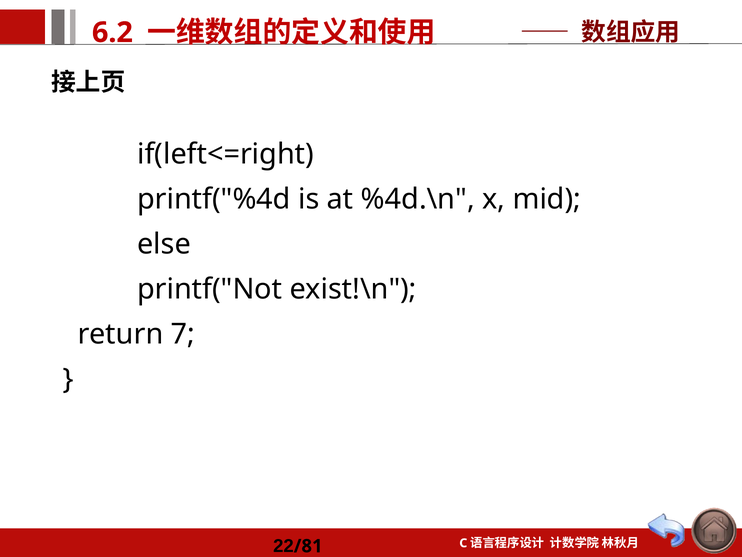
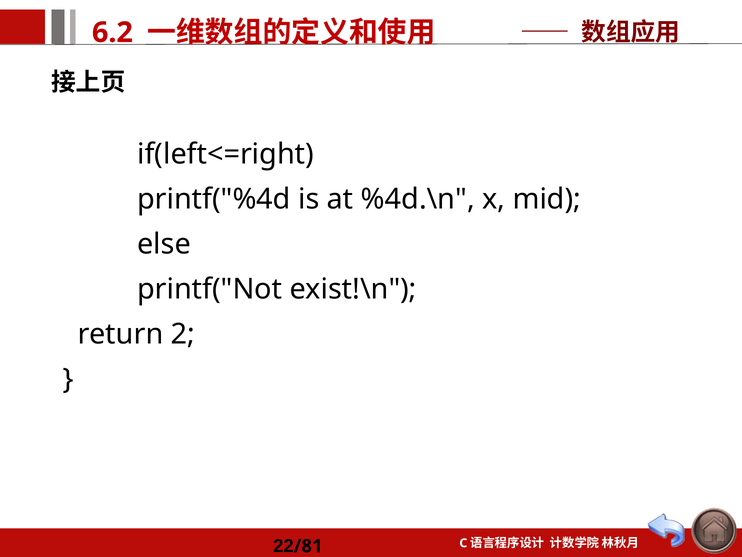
7: 7 -> 2
